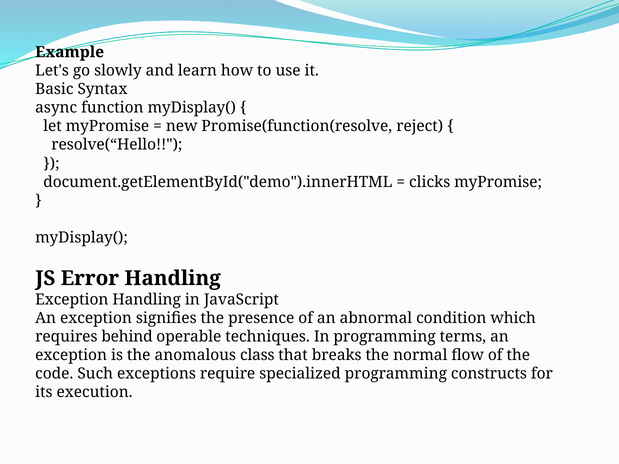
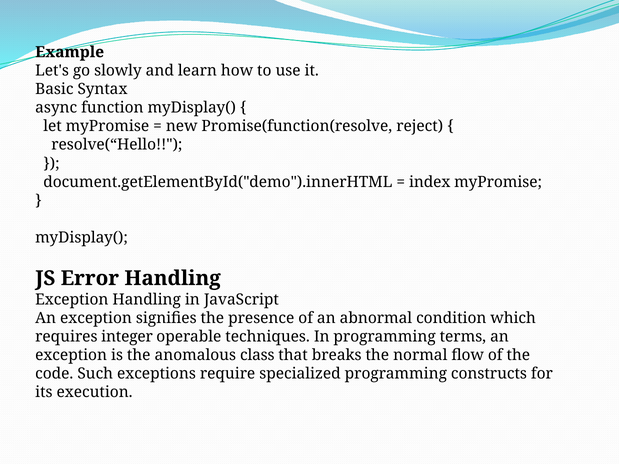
clicks: clicks -> index
behind: behind -> integer
